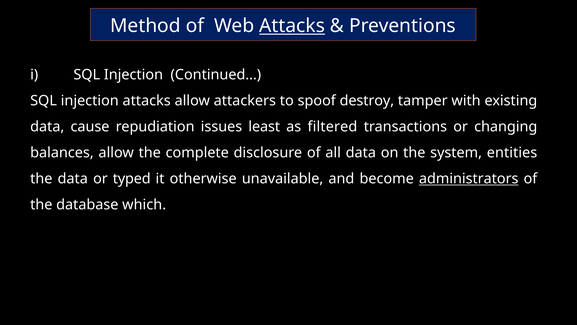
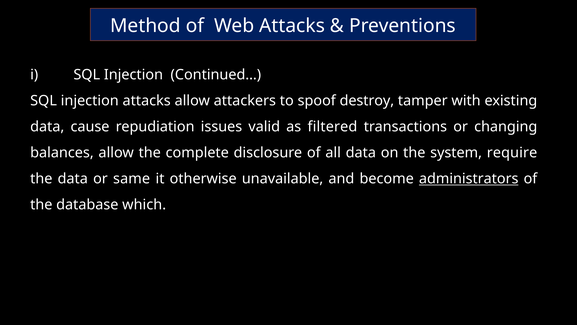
Attacks at (292, 26) underline: present -> none
least: least -> valid
entities: entities -> require
typed: typed -> same
